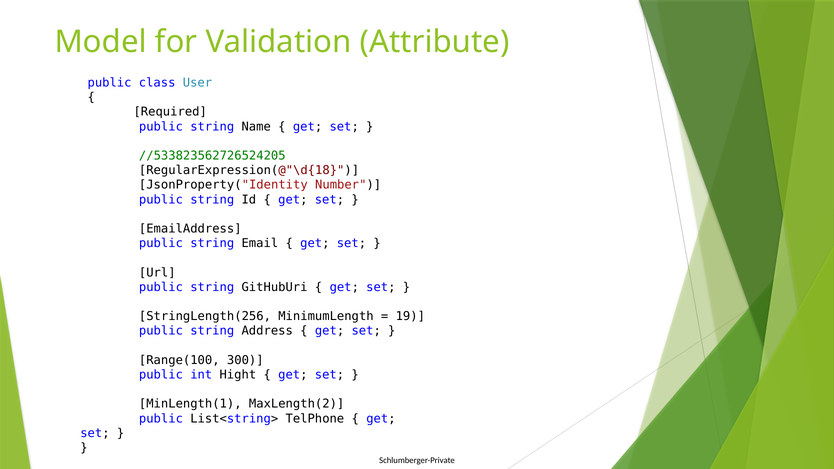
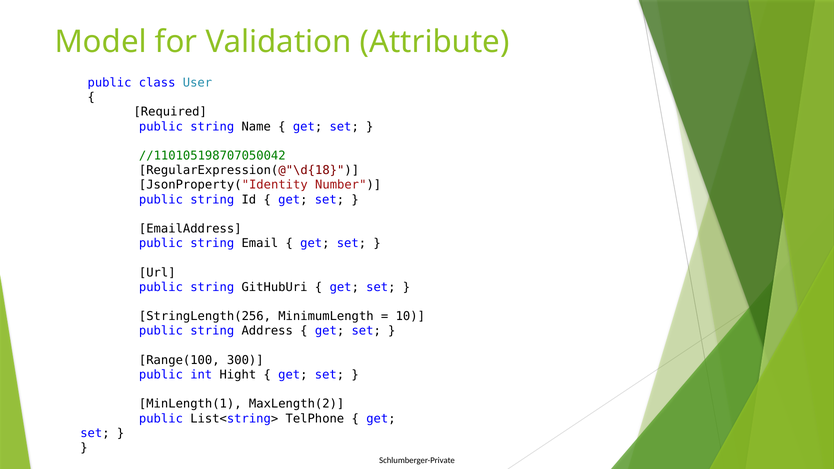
//533823562726524205: //533823562726524205 -> //110105198707050042
19: 19 -> 10
